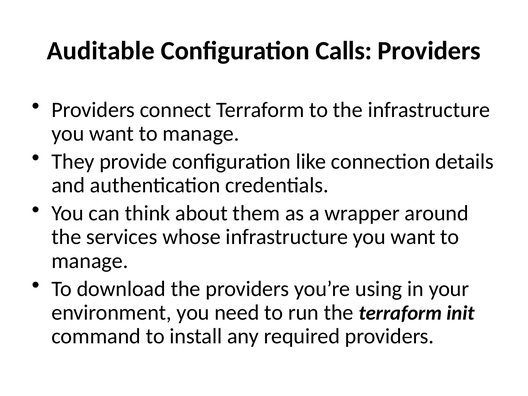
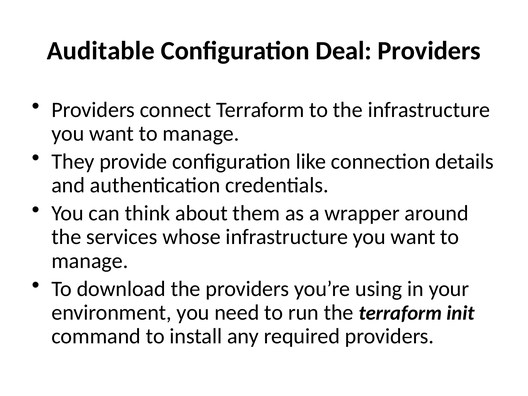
Calls: Calls -> Deal
